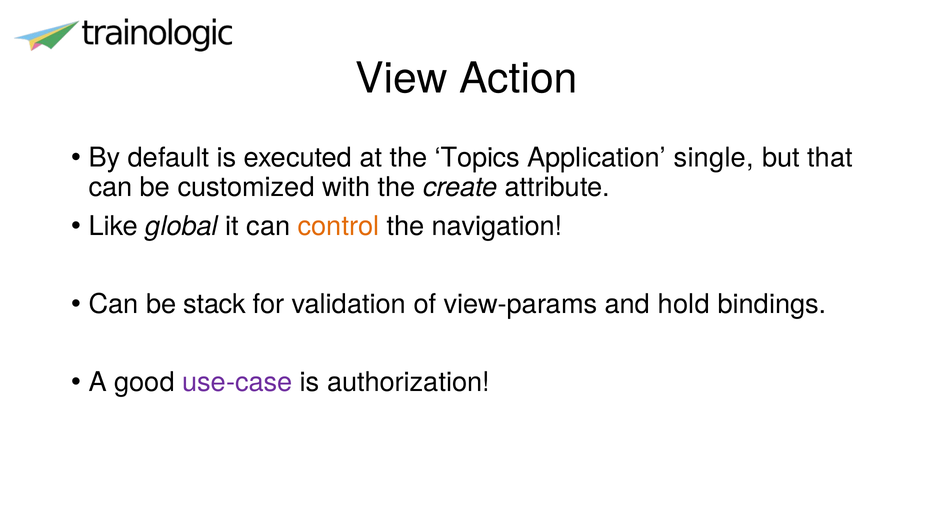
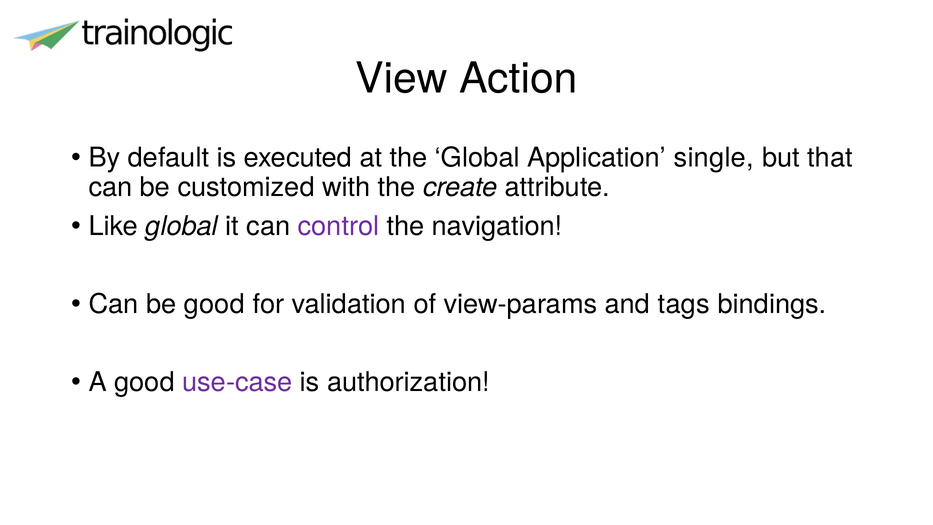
the Topics: Topics -> Global
control colour: orange -> purple
be stack: stack -> good
hold: hold -> tags
